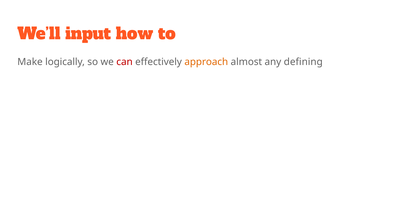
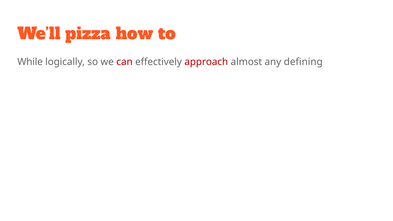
input: input -> pizza
Make: Make -> While
approach colour: orange -> red
